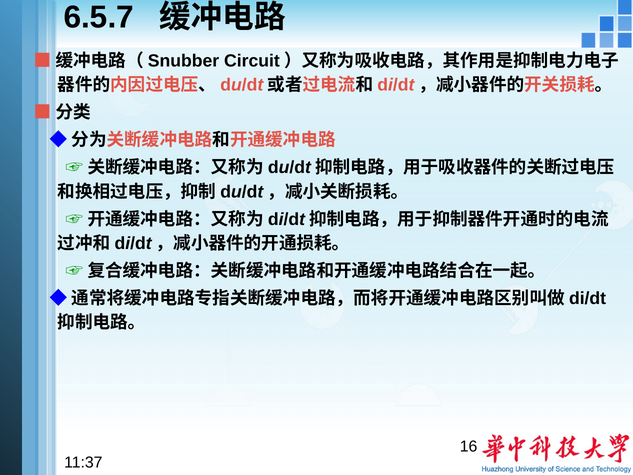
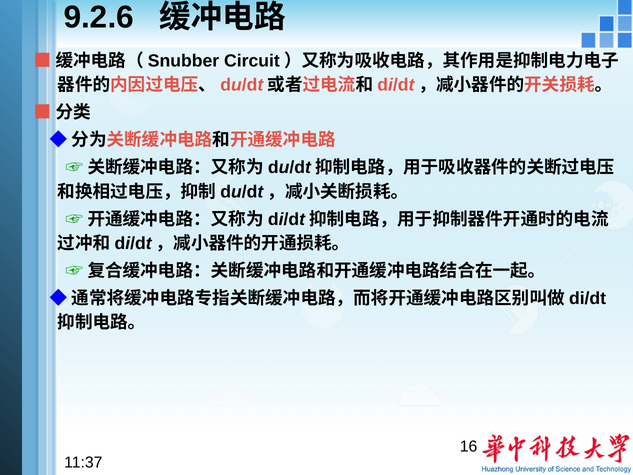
6.5.7: 6.5.7 -> 9.2.6
